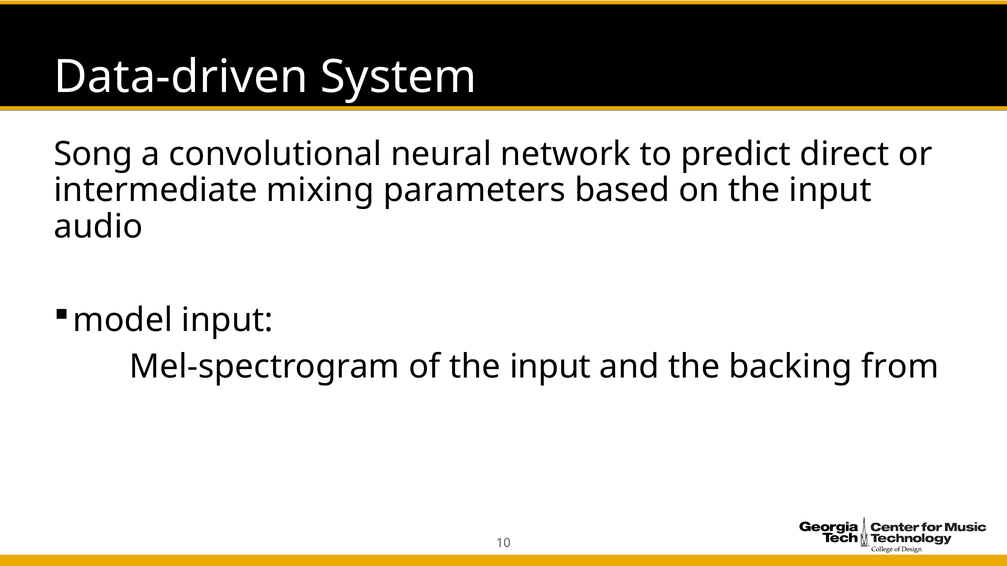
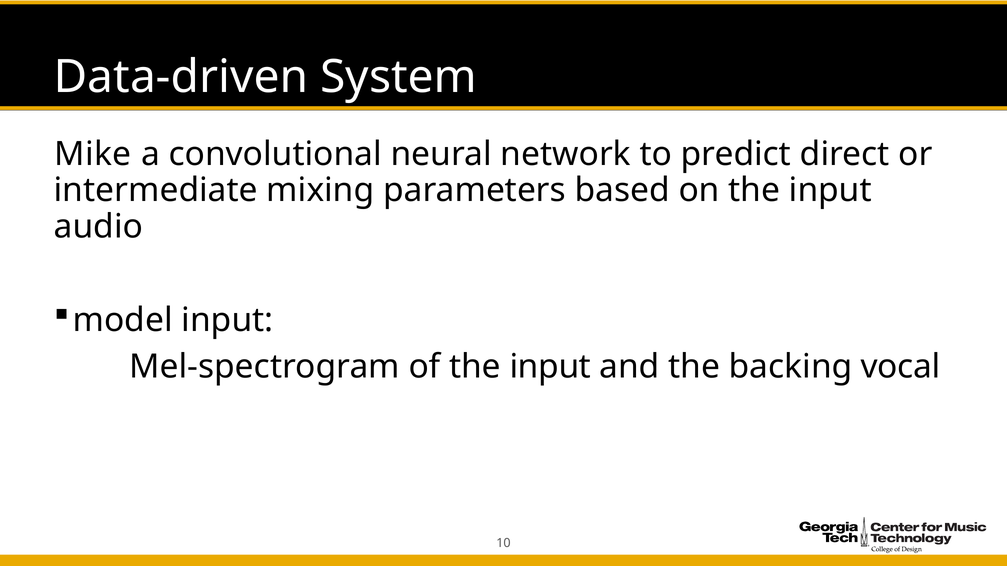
Song: Song -> Mike
from: from -> vocal
